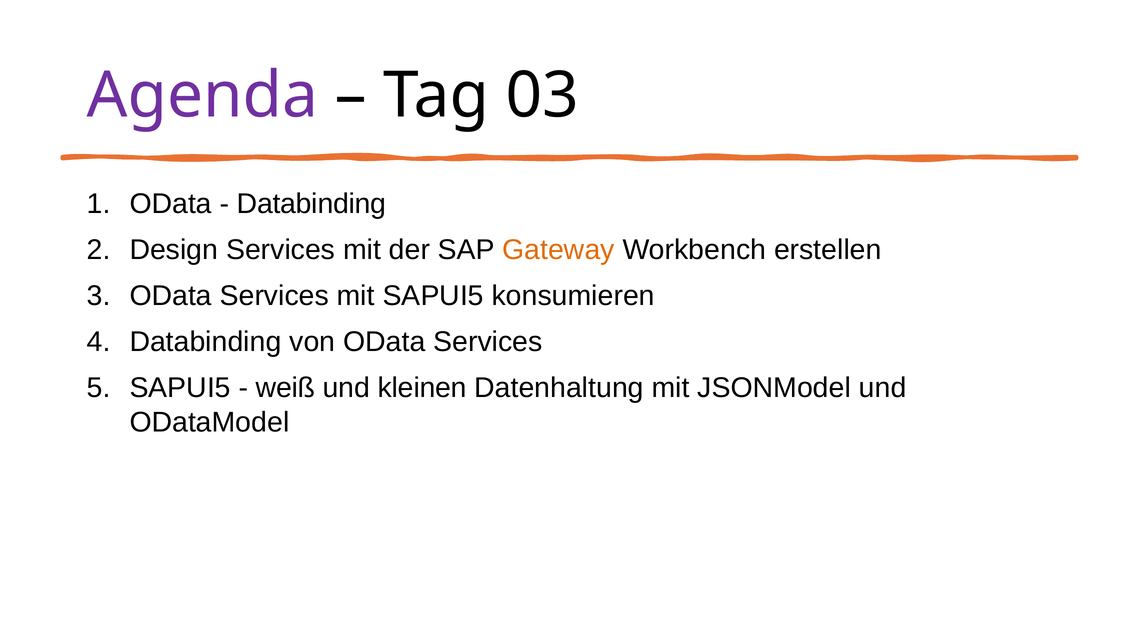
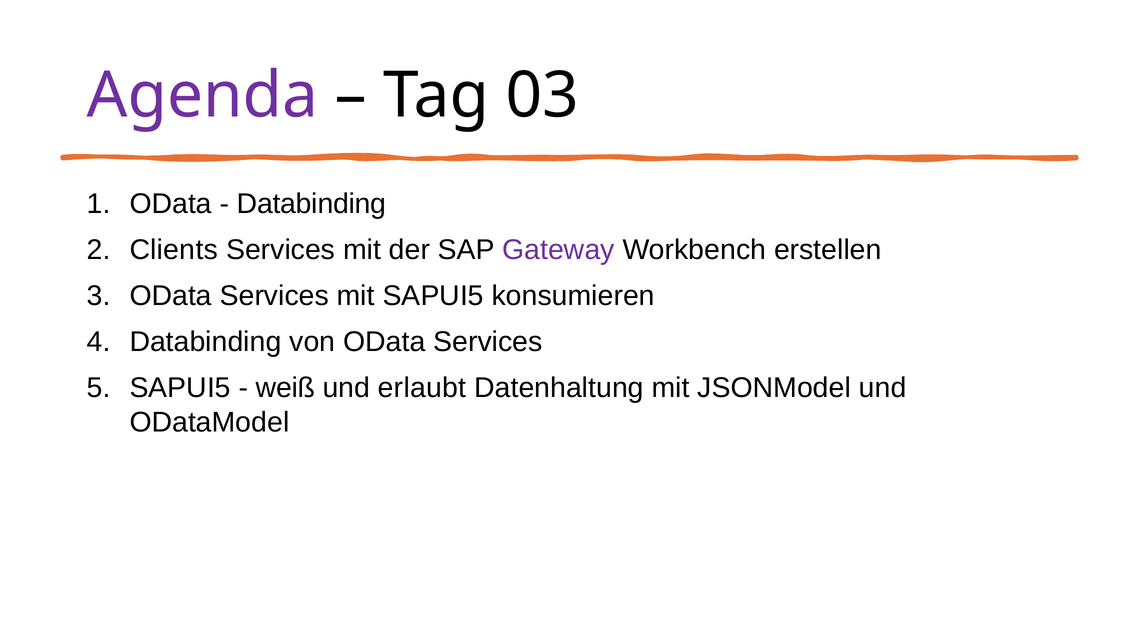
Design: Design -> Clients
Gateway colour: orange -> purple
kleinen: kleinen -> erlaubt
